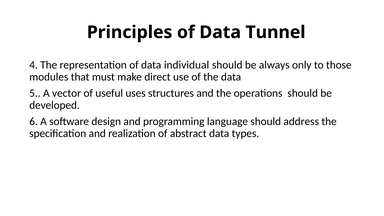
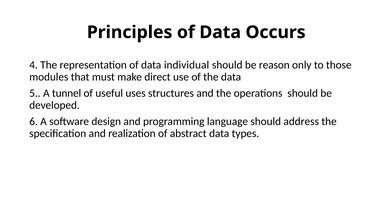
Tunnel: Tunnel -> Occurs
always: always -> reason
vector: vector -> tunnel
